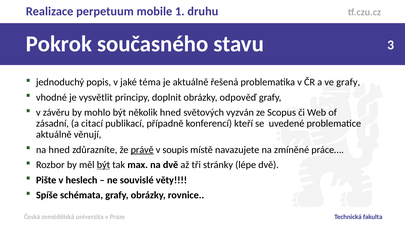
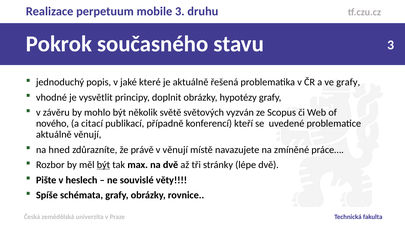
mobile 1: 1 -> 3
téma: téma -> které
odpověď: odpověď -> hypotézy
několik hned: hned -> světě
zásadní: zásadní -> nového
právě underline: present -> none
v soupis: soupis -> věnují
